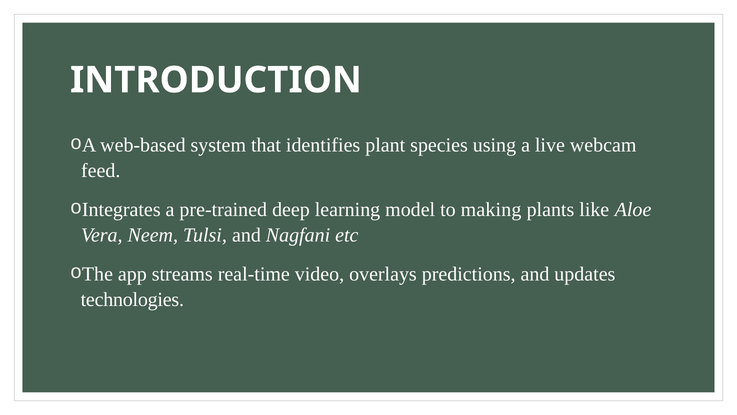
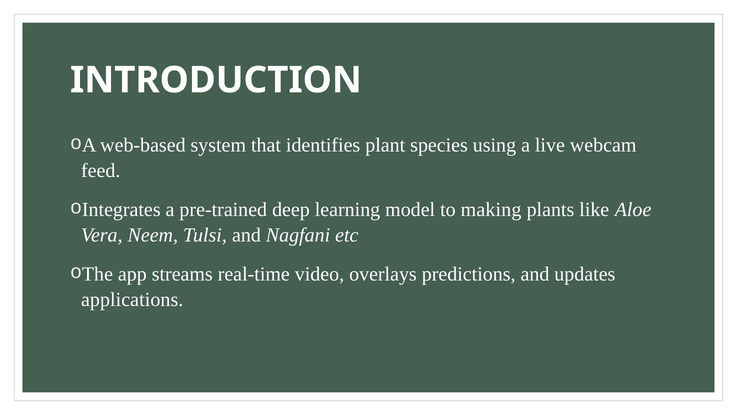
technologies: technologies -> applications
